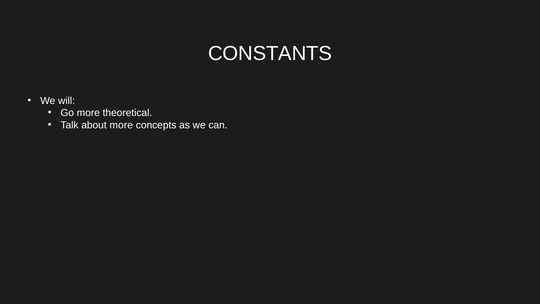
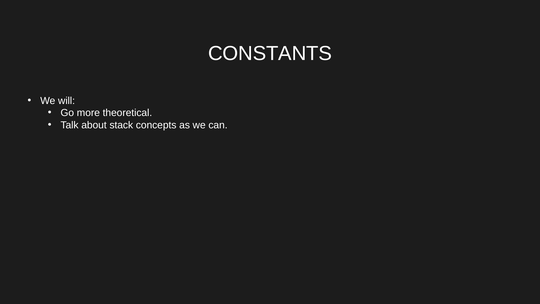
about more: more -> stack
